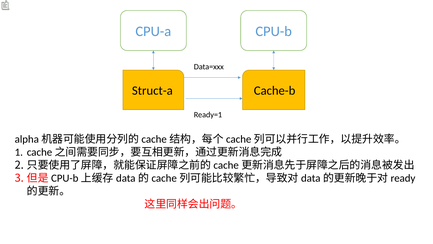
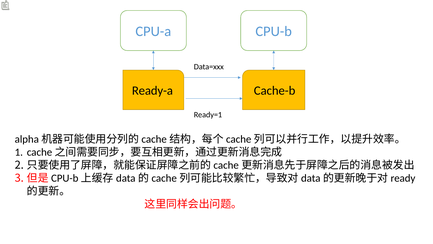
Struct-a: Struct-a -> Ready-a
